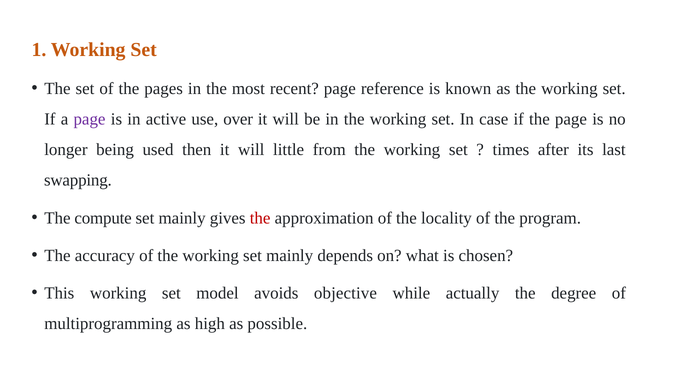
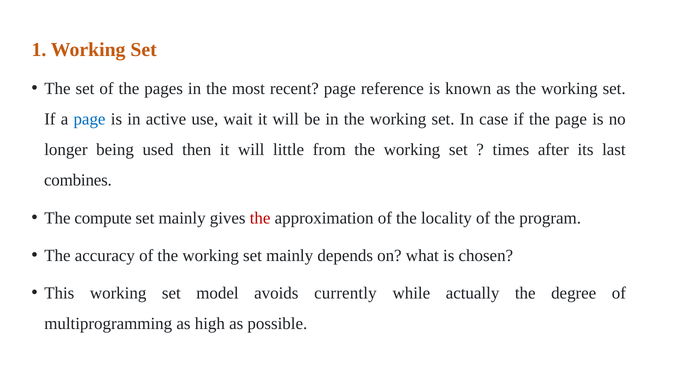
page at (90, 119) colour: purple -> blue
over: over -> wait
swapping: swapping -> combines
objective: objective -> currently
